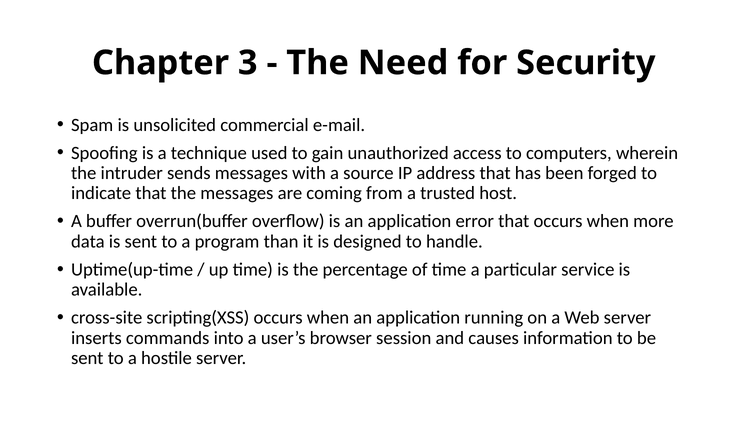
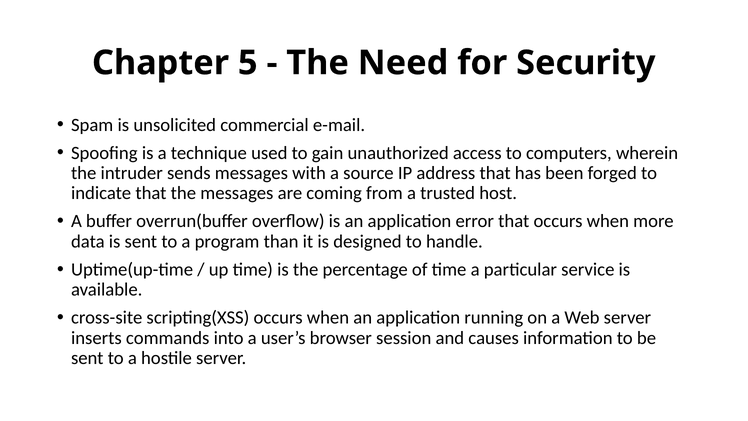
3: 3 -> 5
